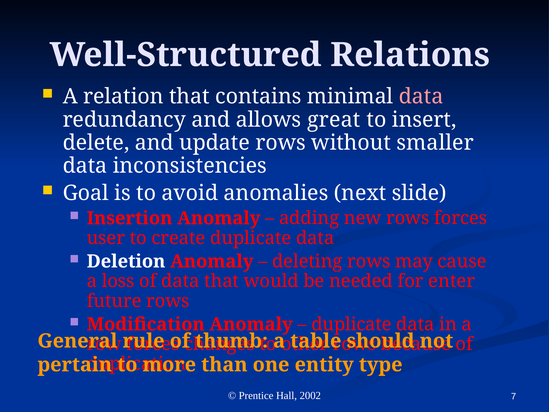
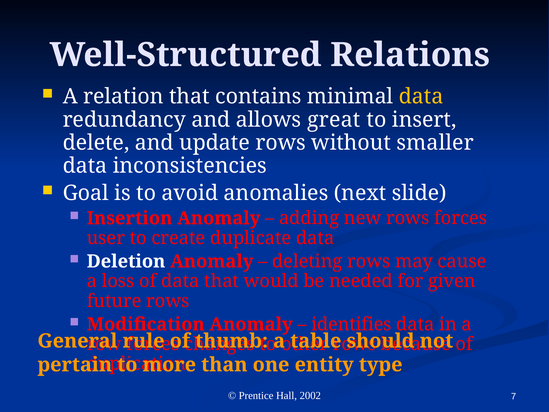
data at (421, 97) colour: pink -> yellow
enter: enter -> given
duplicate at (351, 324): duplicate -> identifies
